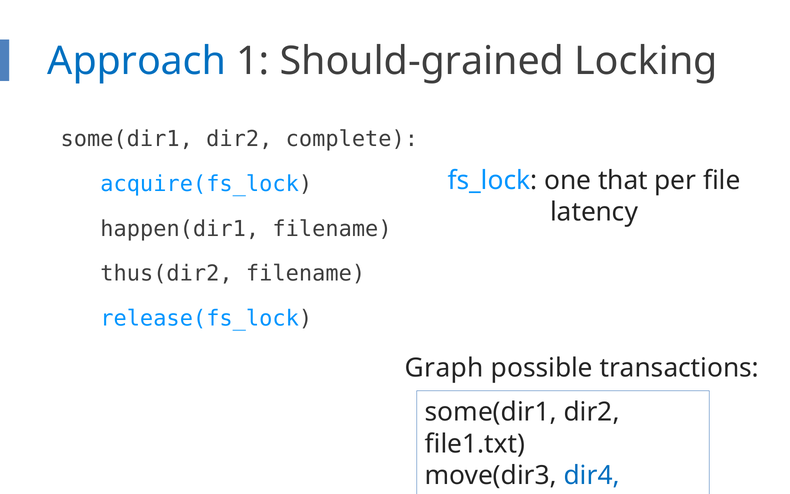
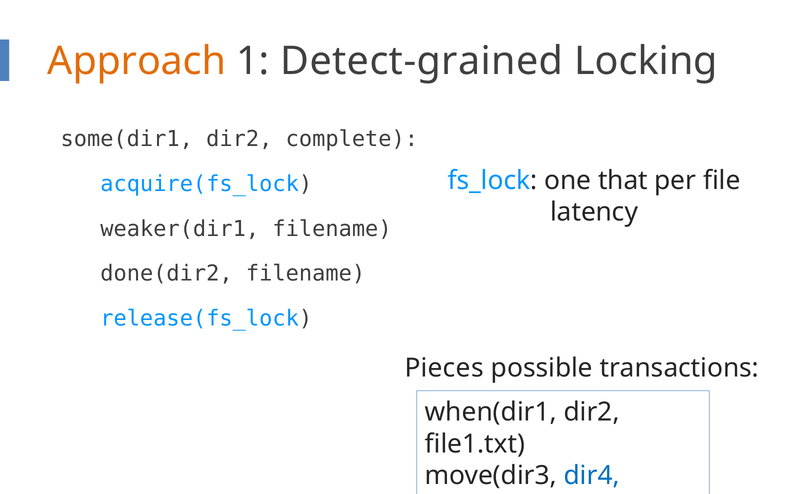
Approach colour: blue -> orange
Should-grained: Should-grained -> Detect-grained
happen(dir1: happen(dir1 -> weaker(dir1
thus(dir2: thus(dir2 -> done(dir2
Graph: Graph -> Pieces
some(dir1 at (491, 412): some(dir1 -> when(dir1
